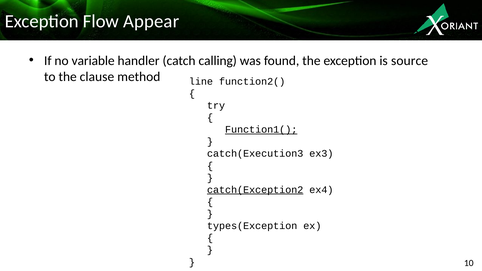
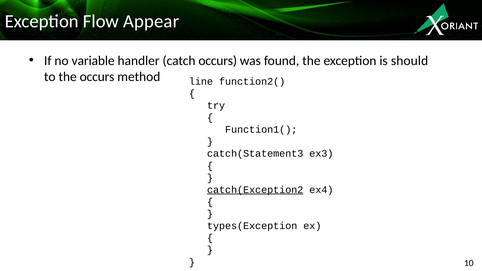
catch calling: calling -> occurs
source: source -> should
the clause: clause -> occurs
Function1( underline: present -> none
catch(Execution3: catch(Execution3 -> catch(Statement3
